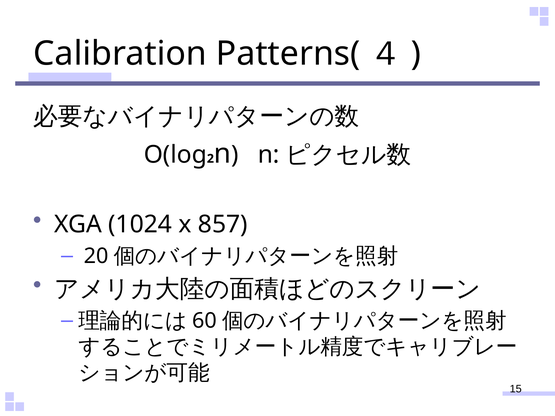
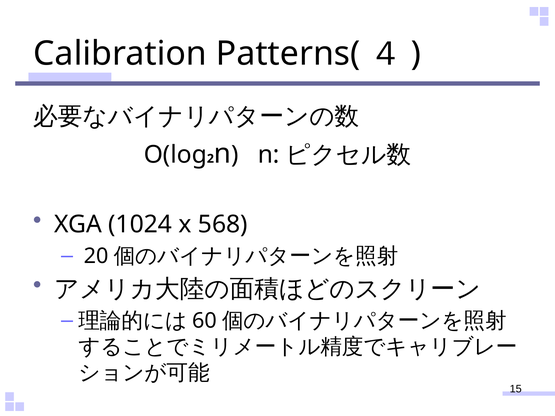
857: 857 -> 568
